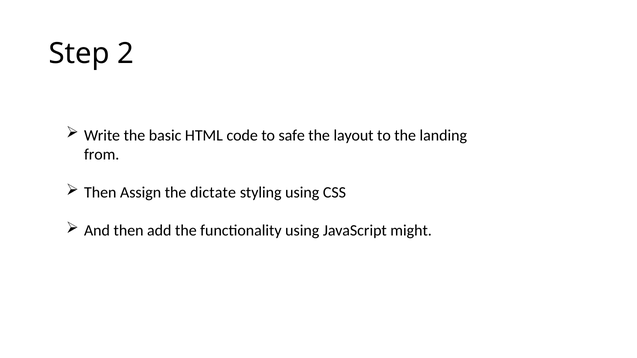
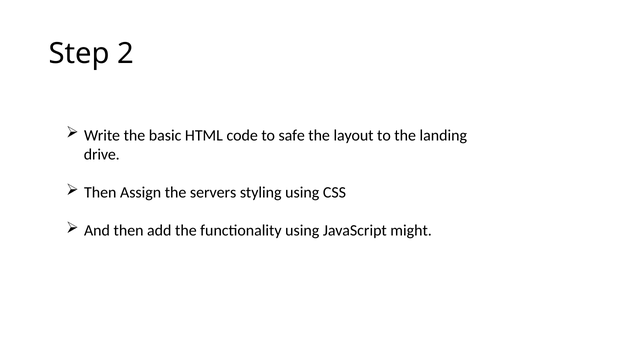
from: from -> drive
dictate: dictate -> servers
